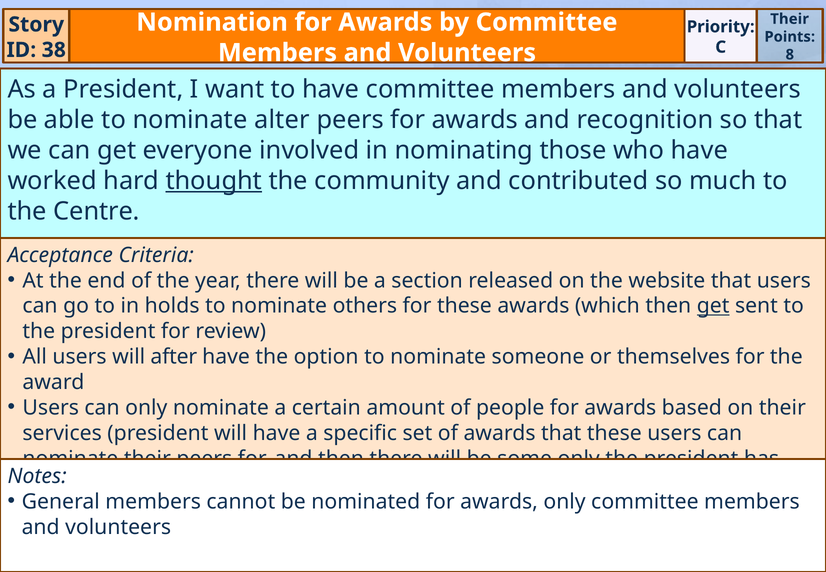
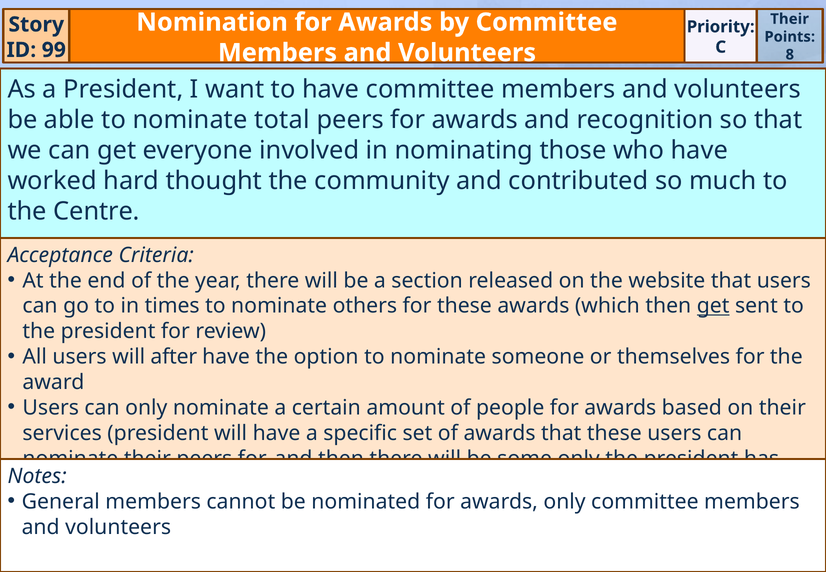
38: 38 -> 99
alter: alter -> total
thought underline: present -> none
holds: holds -> times
